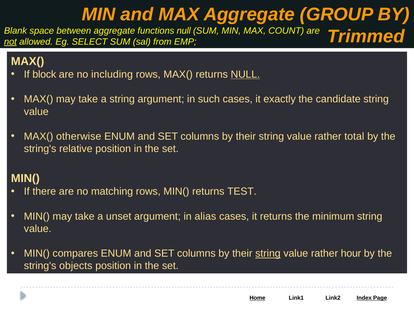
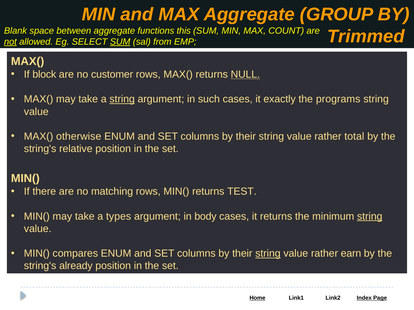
functions null: null -> this
SUM at (120, 42) underline: none -> present
including: including -> customer
string at (122, 99) underline: none -> present
candidate: candidate -> programs
unset: unset -> types
alias: alias -> body
string at (370, 217) underline: none -> present
hour: hour -> earn
objects: objects -> already
